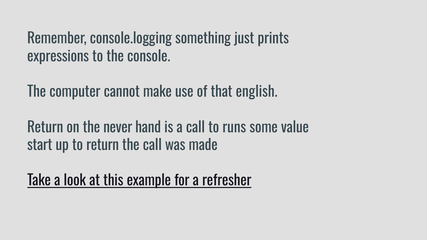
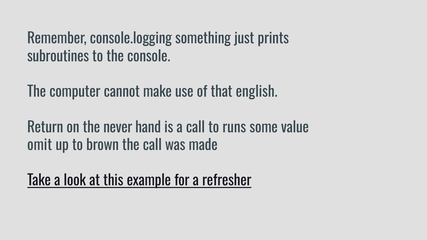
expressions: expressions -> subroutines
start: start -> omit
to return: return -> brown
